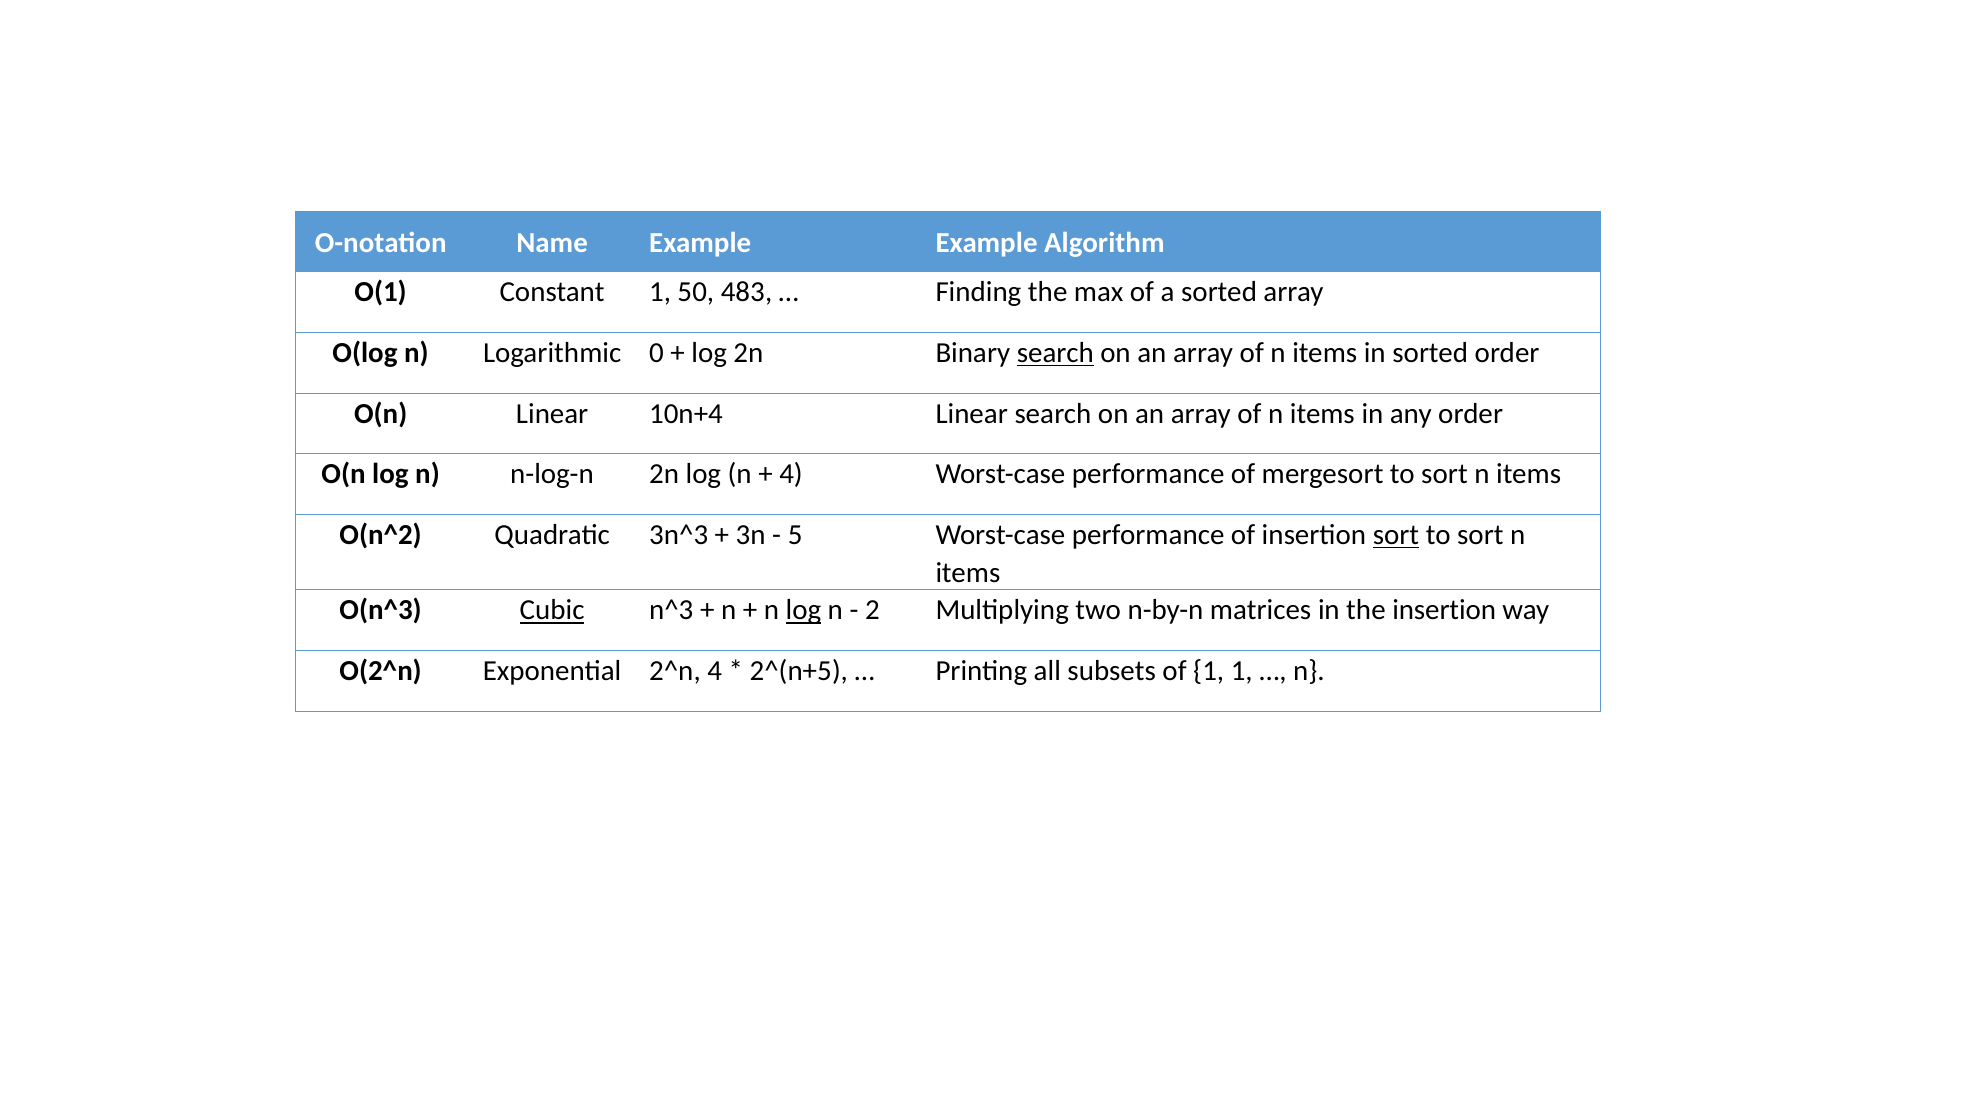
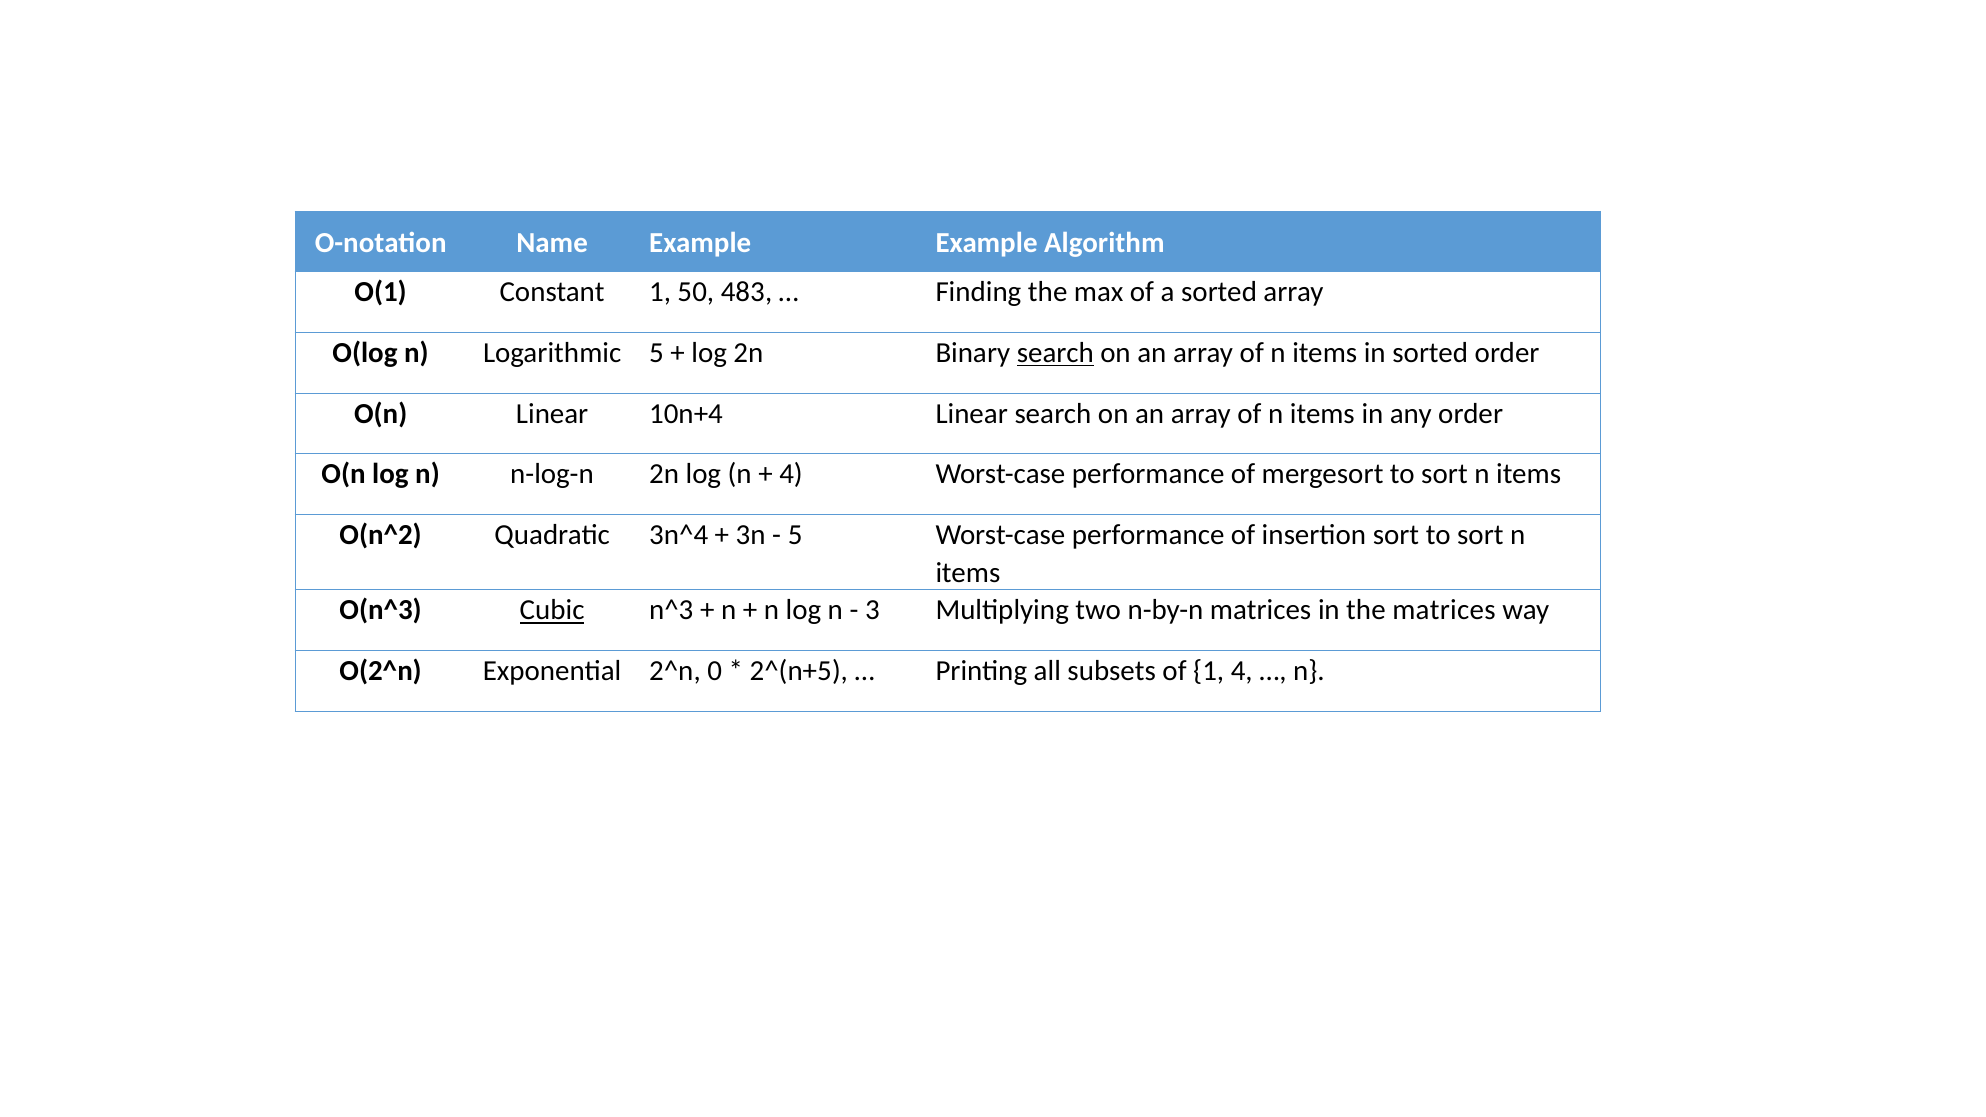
Logarithmic 0: 0 -> 5
3n^3: 3n^3 -> 3n^4
sort at (1396, 535) underline: present -> none
log at (803, 610) underline: present -> none
2: 2 -> 3
the insertion: insertion -> matrices
2^n 4: 4 -> 0
1 1: 1 -> 4
